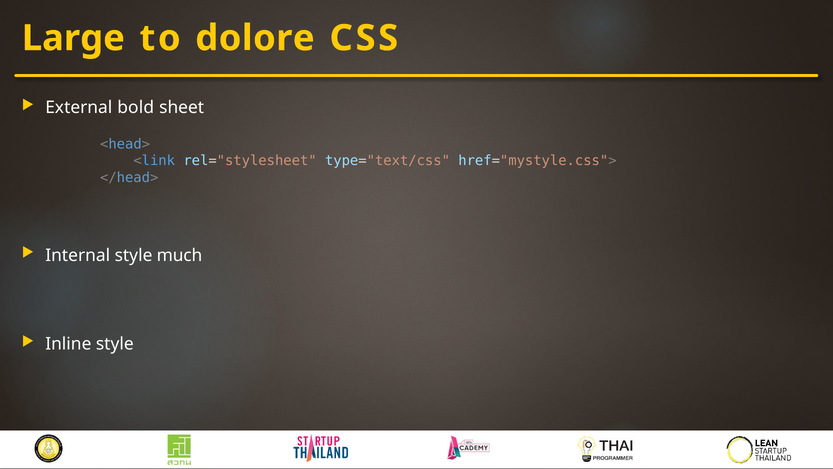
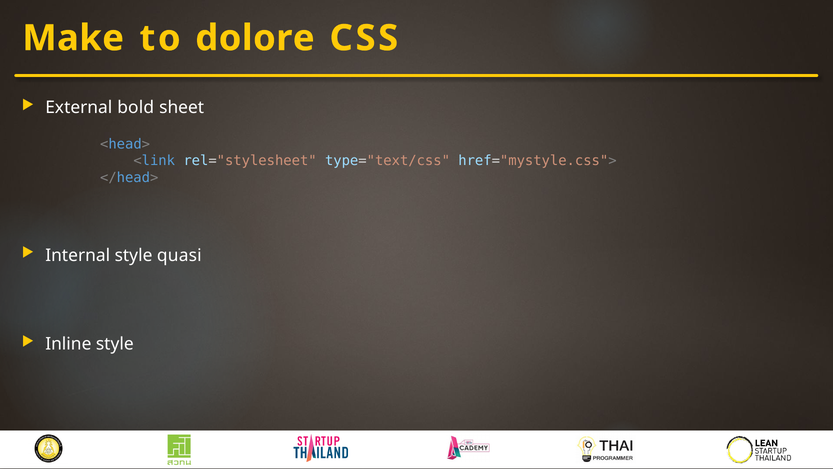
Large: Large -> Make
much: much -> quasi
